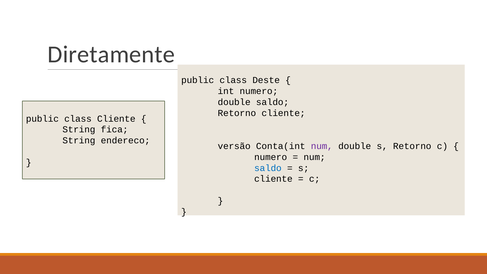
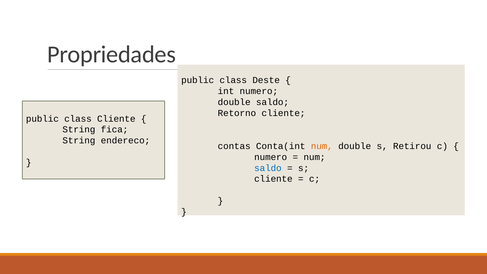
Diretamente: Diretamente -> Propriedades
versão: versão -> contas
num at (322, 146) colour: purple -> orange
s Retorno: Retorno -> Retirou
